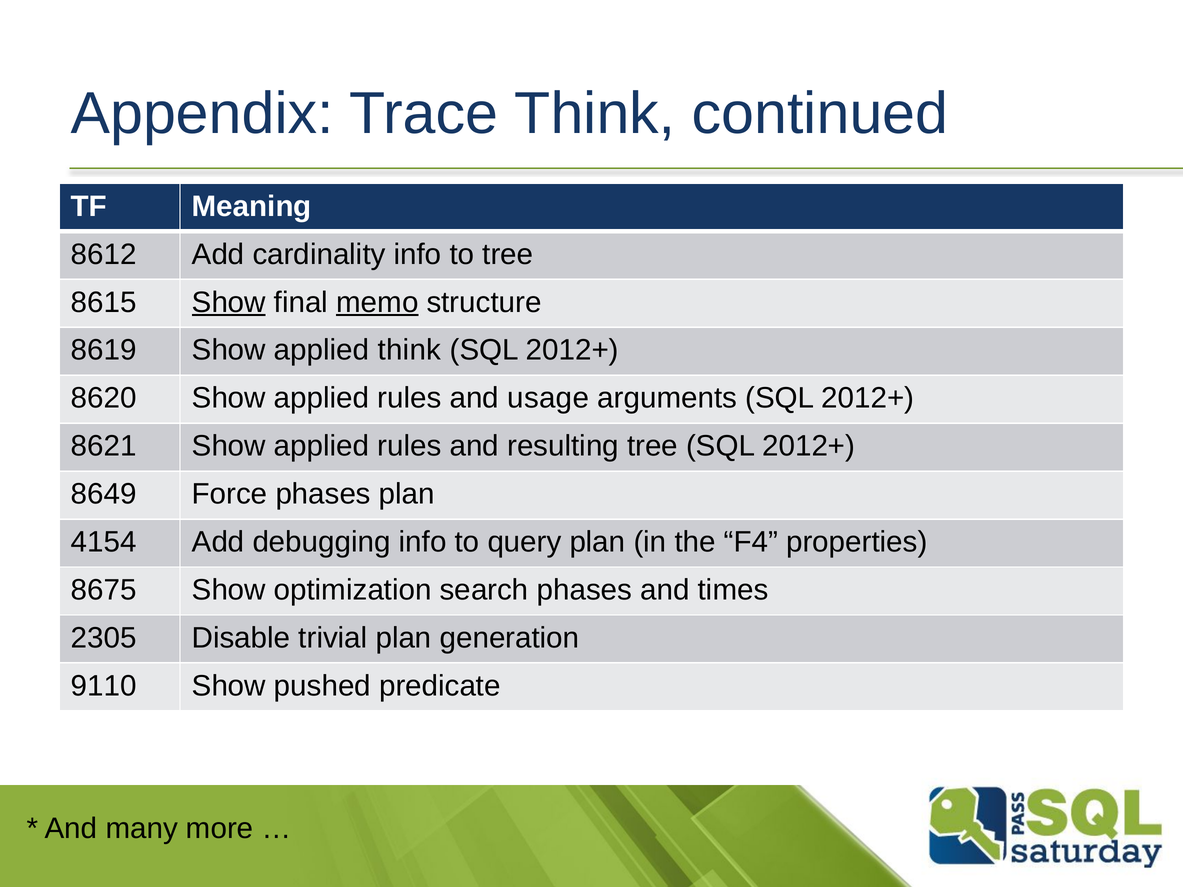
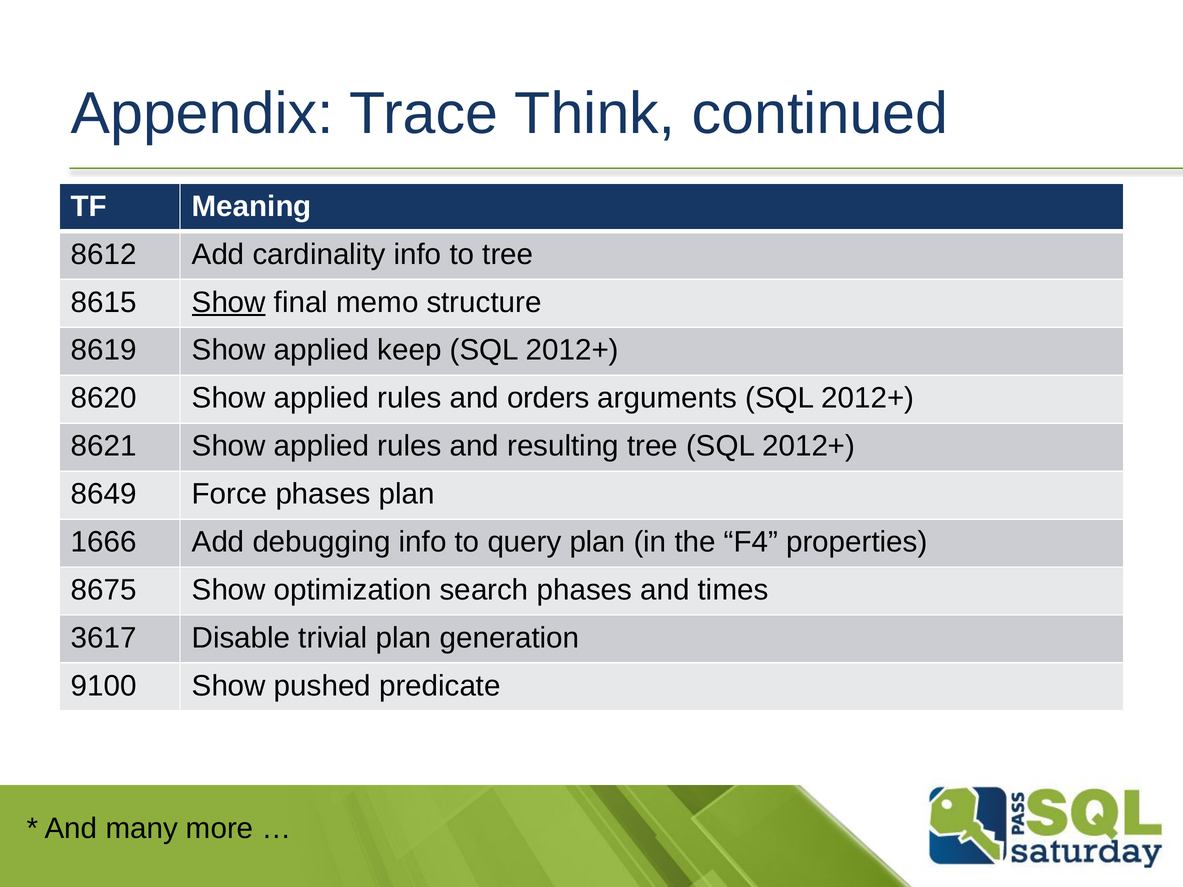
memo underline: present -> none
applied think: think -> keep
usage: usage -> orders
4154: 4154 -> 1666
2305: 2305 -> 3617
9110: 9110 -> 9100
